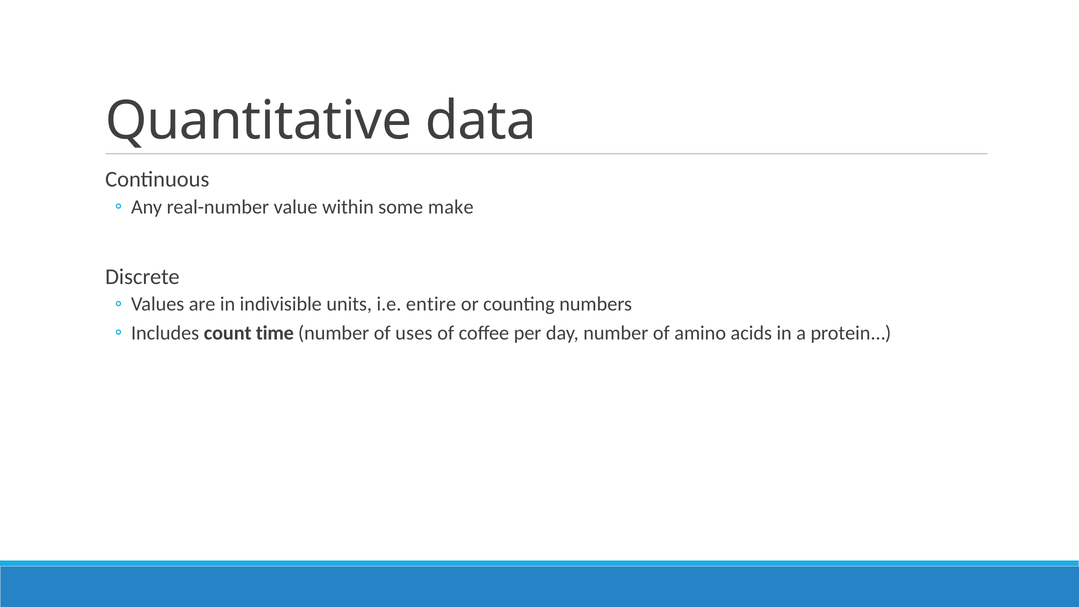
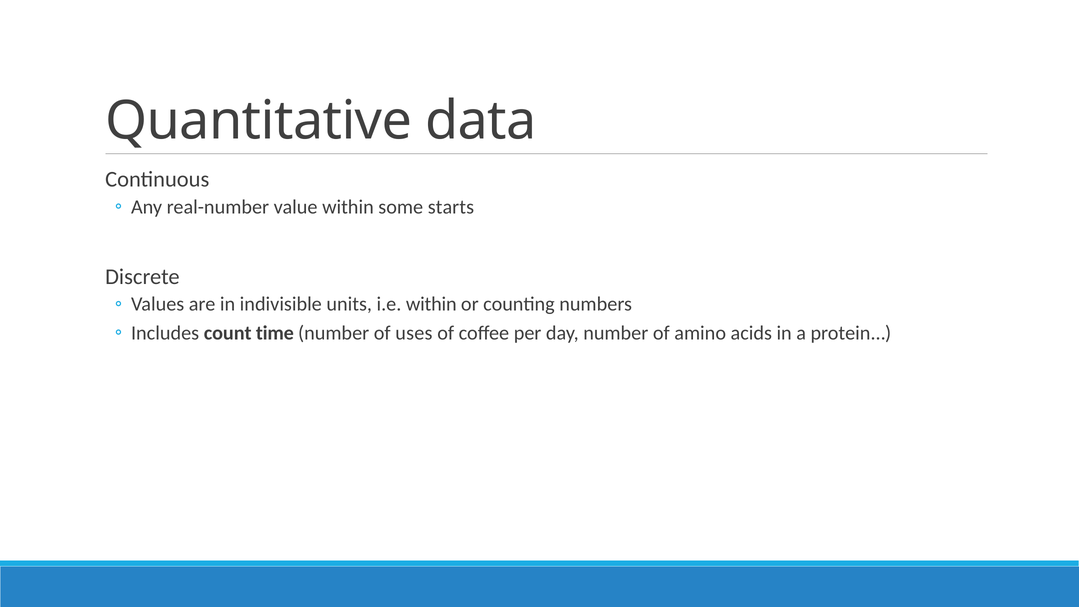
make: make -> starts
i.e entire: entire -> within
